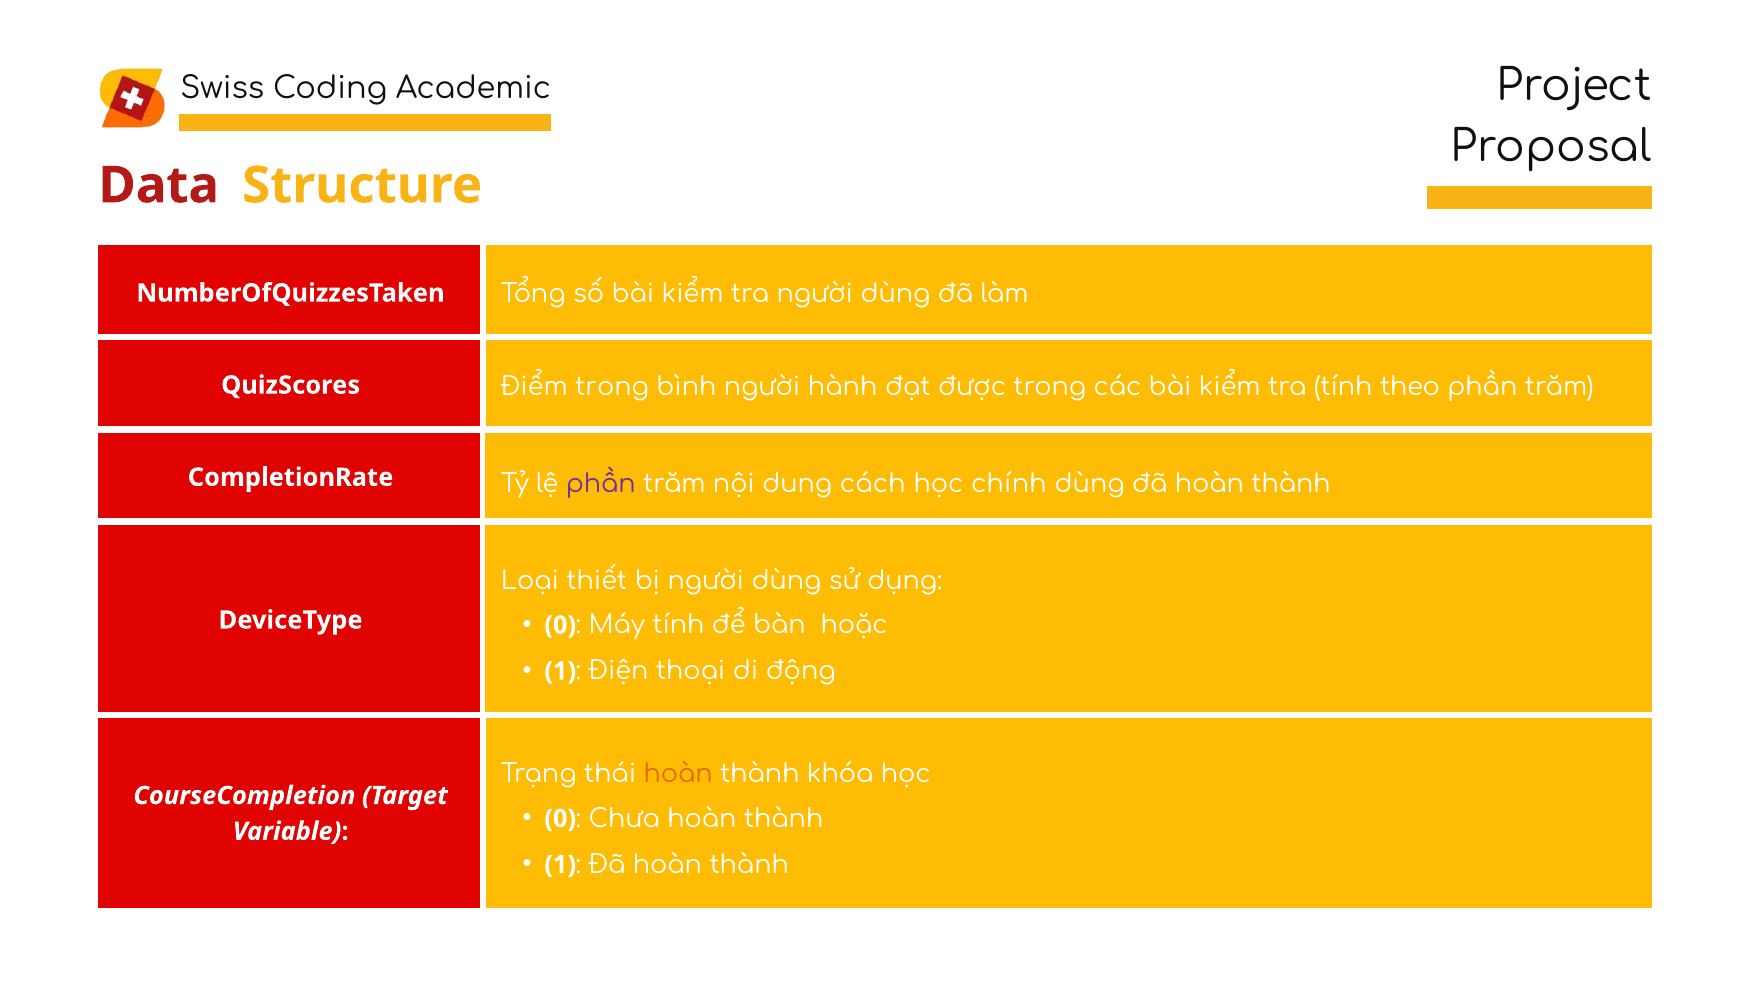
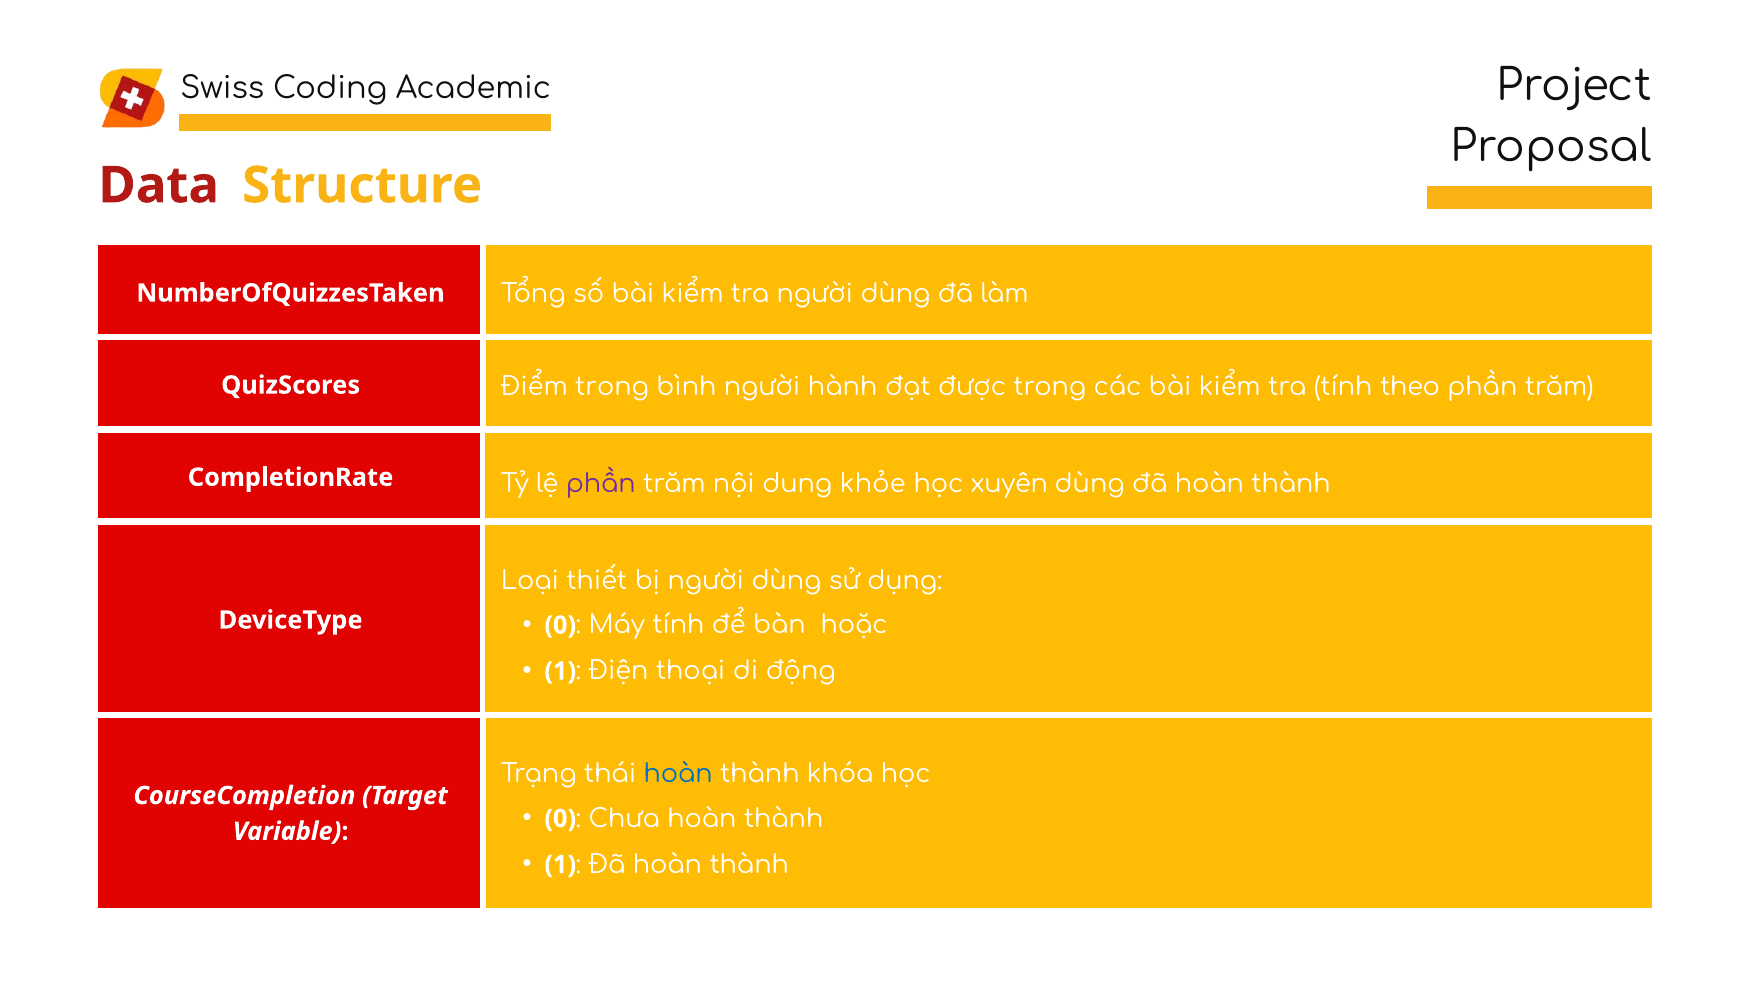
cách: cách -> khỏe
chính: chính -> xuyên
hoàn at (678, 774) colour: orange -> blue
